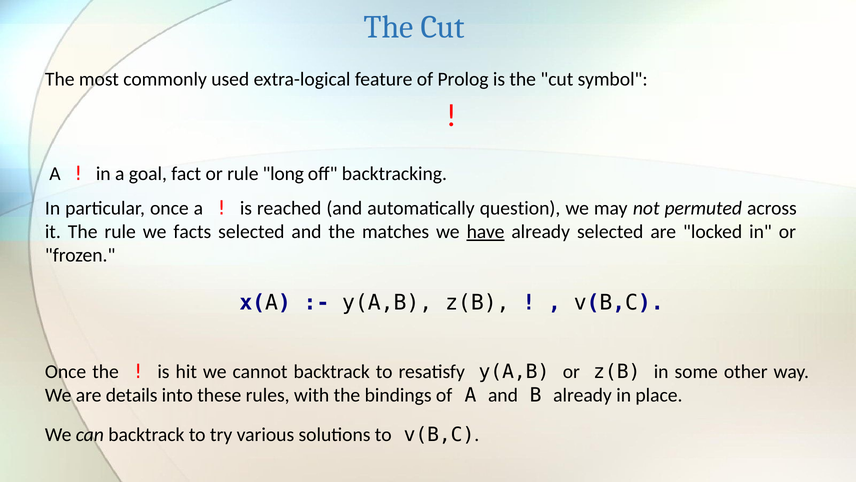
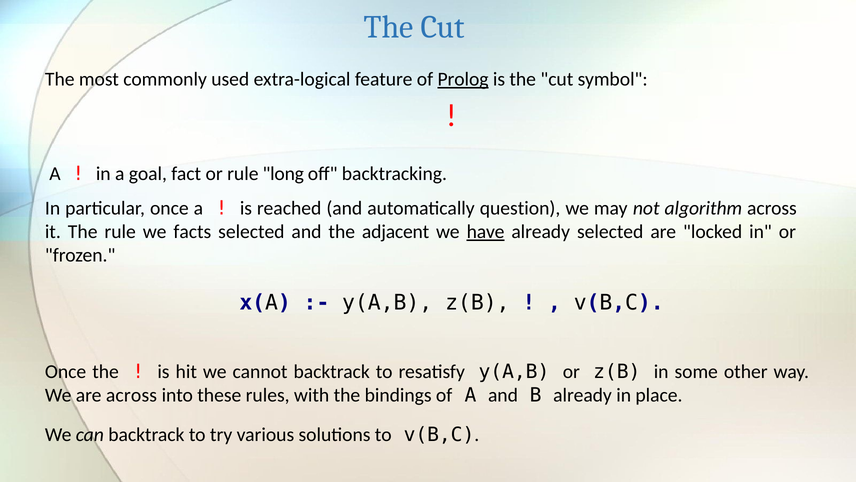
Prolog underline: none -> present
permuted: permuted -> algorithm
matches: matches -> adjacent
are details: details -> across
